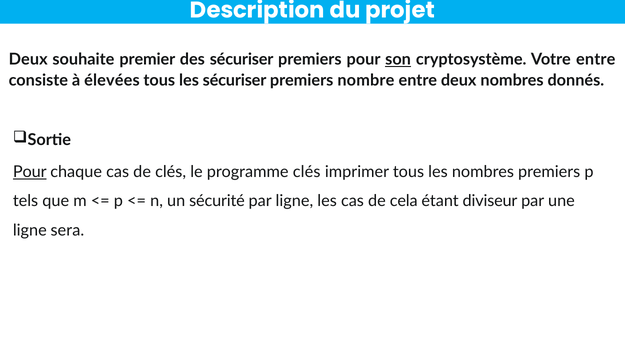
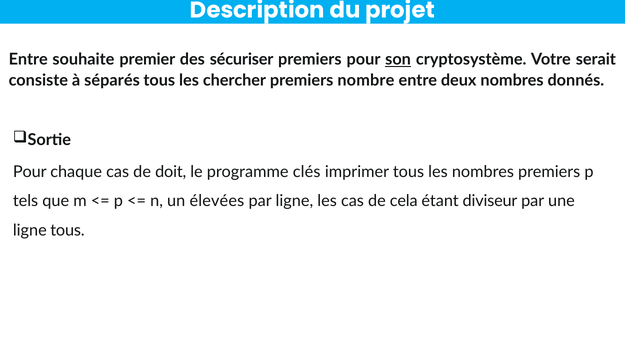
Deux at (28, 60): Deux -> Entre
Votre entre: entre -> serait
élevées: élevées -> séparés
les sécuriser: sécuriser -> chercher
Pour at (30, 172) underline: present -> none
de clés: clés -> doit
sécurité: sécurité -> élevées
ligne sera: sera -> tous
